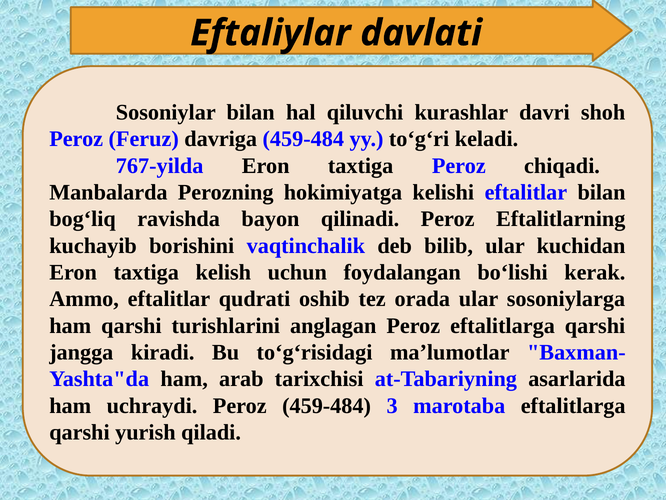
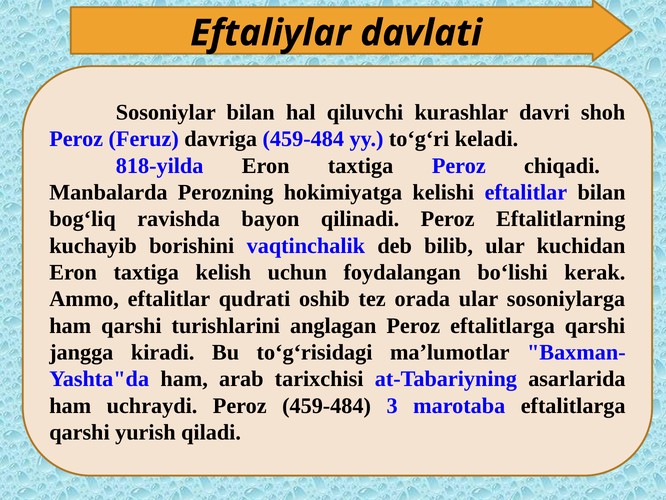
767-yilda: 767-yilda -> 818-yilda
